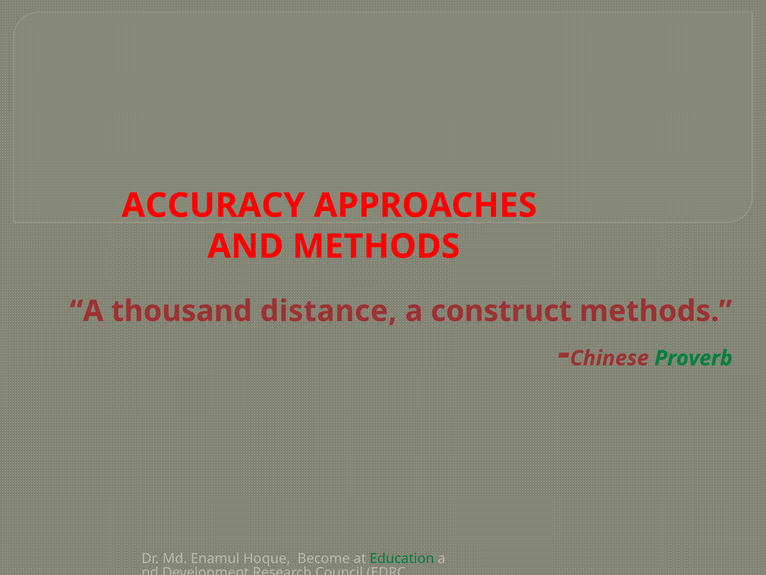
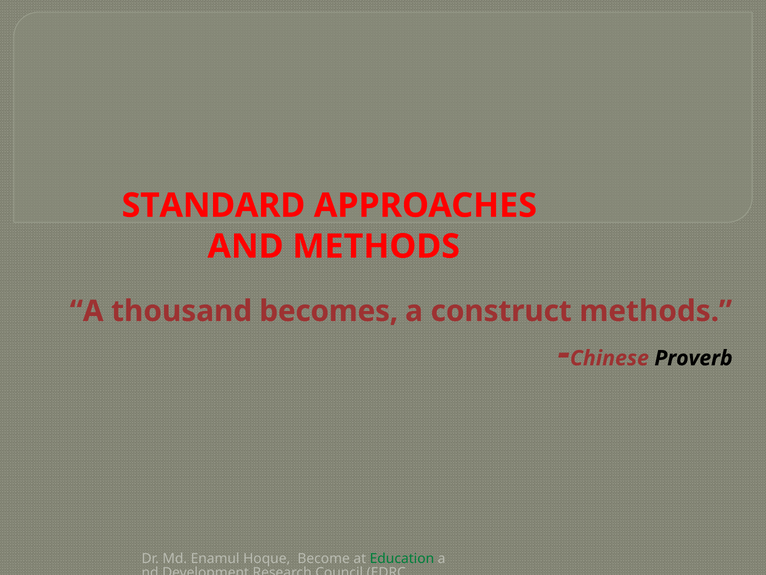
ACCURACY: ACCURACY -> STANDARD
distance: distance -> becomes
Proverb colour: green -> black
